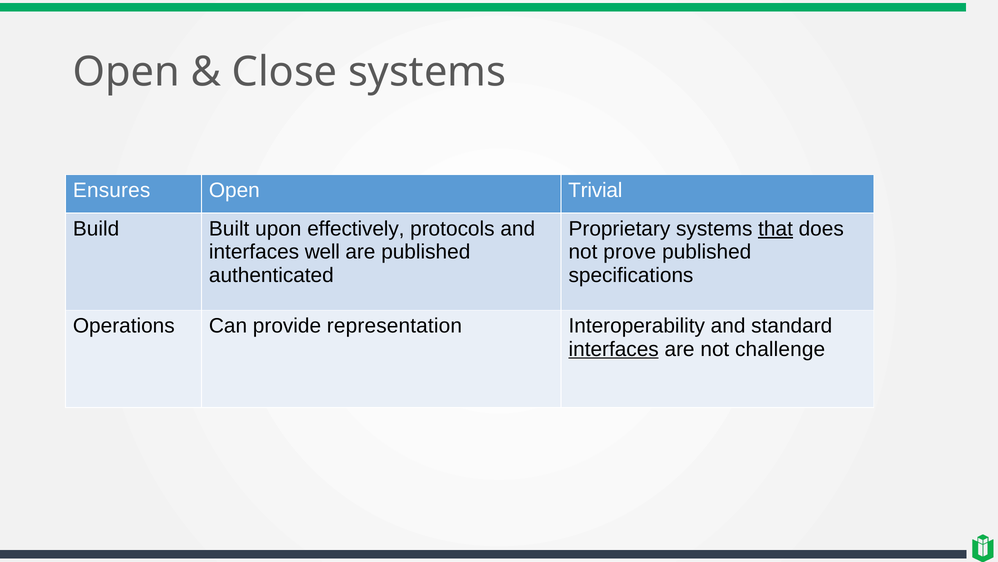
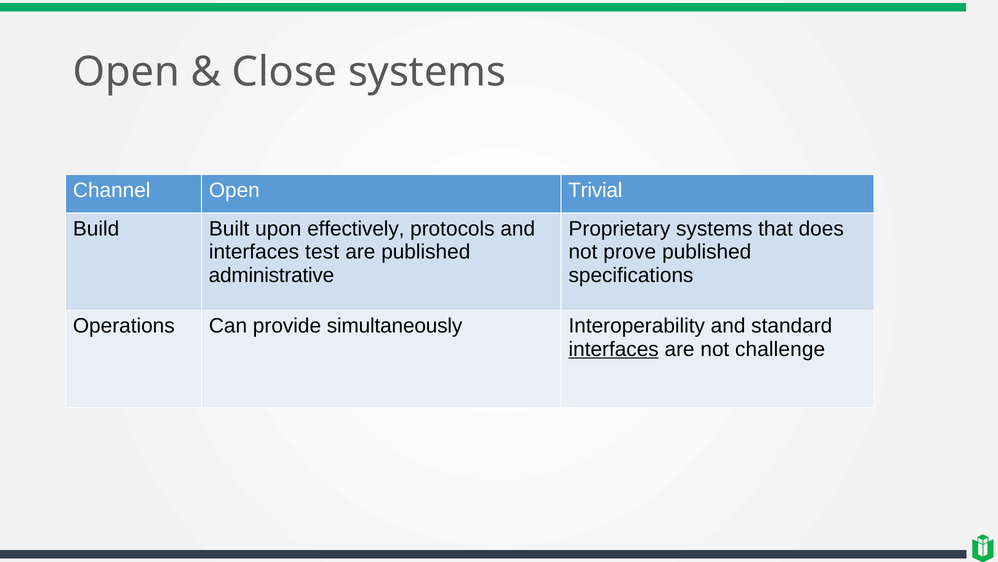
Ensures: Ensures -> Channel
that underline: present -> none
well: well -> test
authenticated: authenticated -> administrative
representation: representation -> simultaneously
